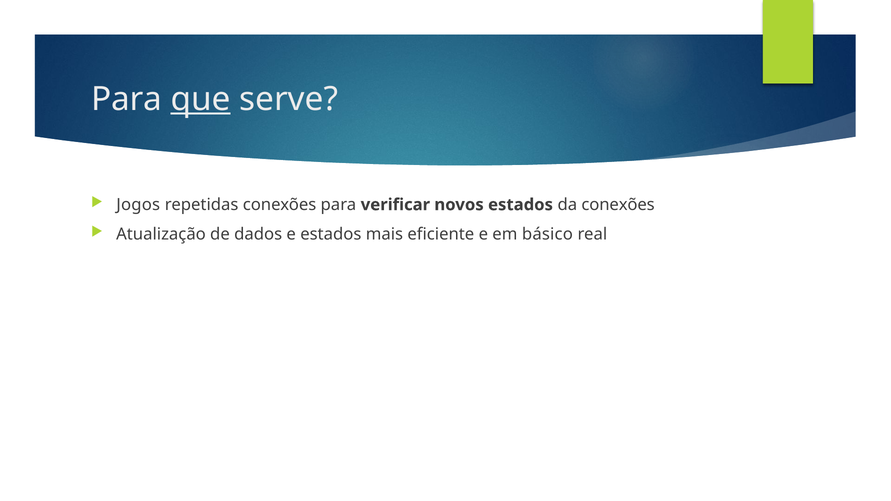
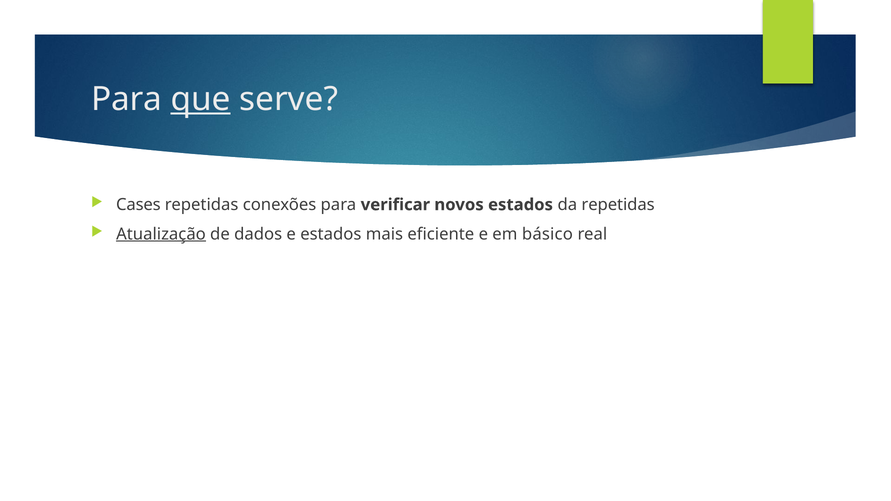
Jogos: Jogos -> Cases
da conexões: conexões -> repetidas
Atualização underline: none -> present
